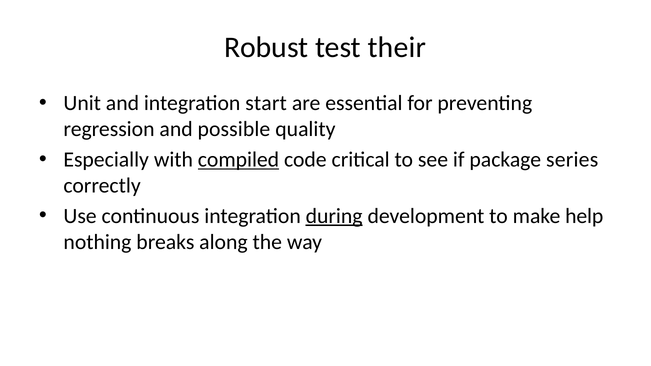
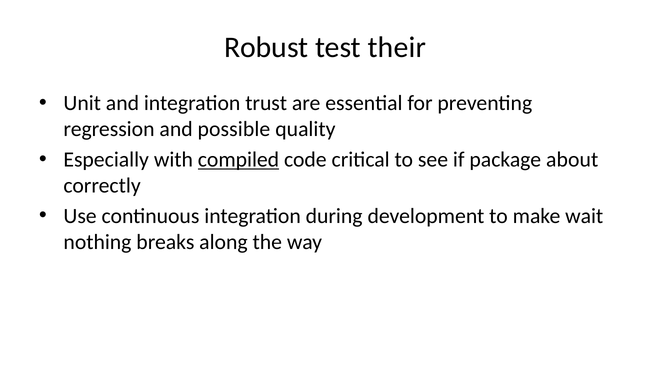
start: start -> trust
series: series -> about
during underline: present -> none
help: help -> wait
